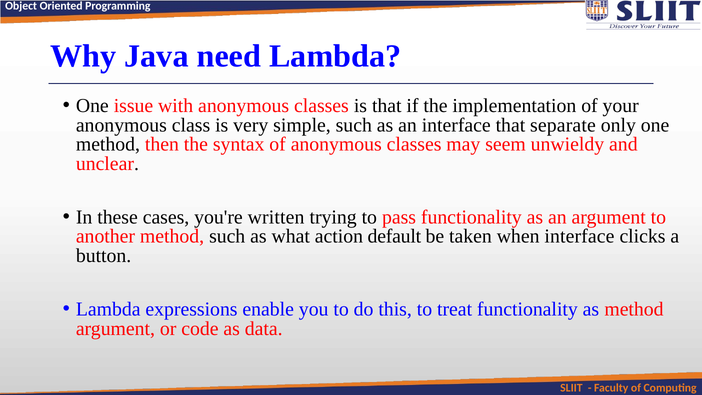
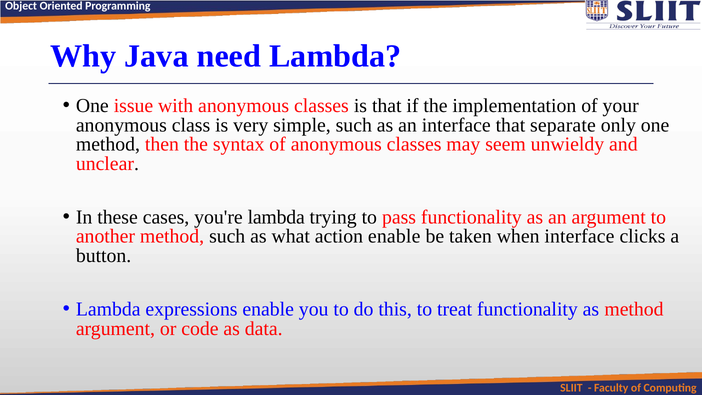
you're written: written -> lambda
action default: default -> enable
